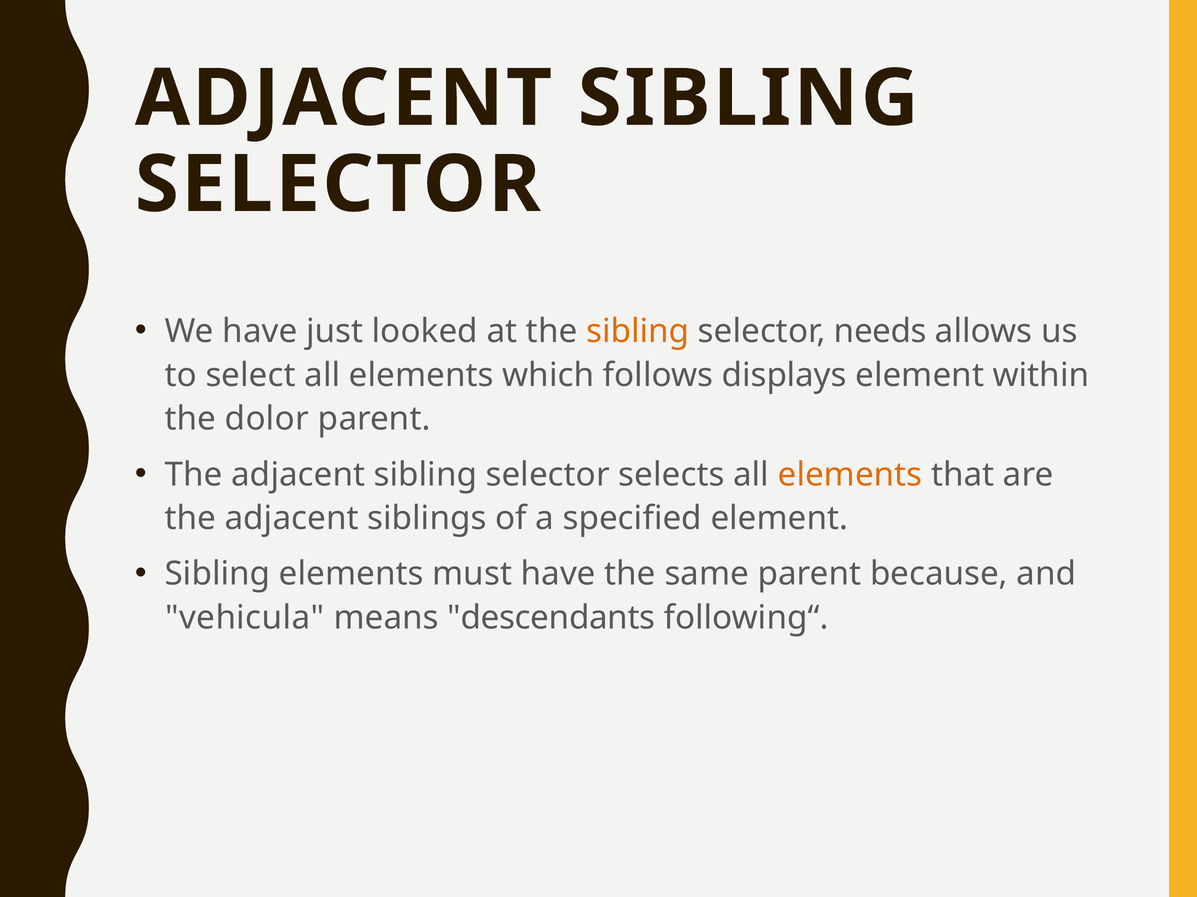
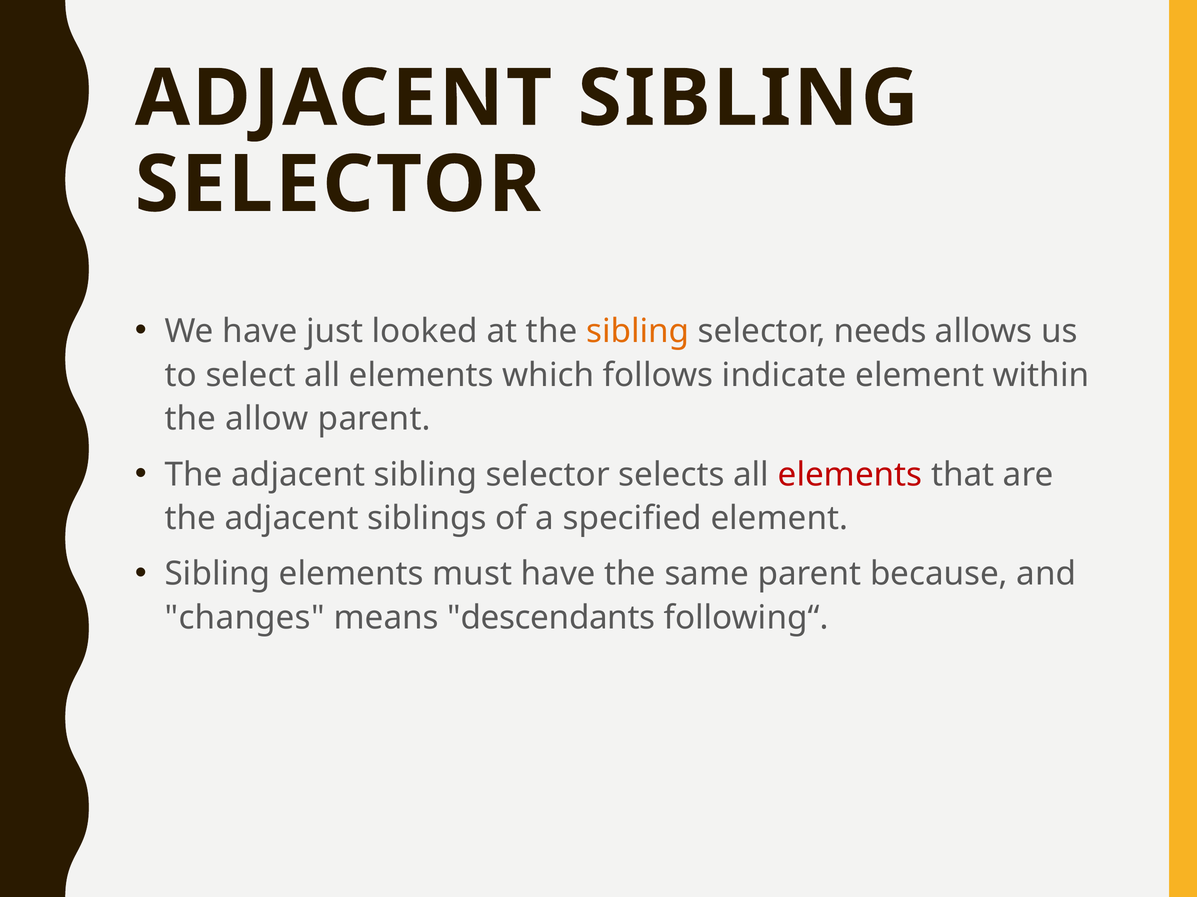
displays: displays -> indicate
dolor: dolor -> allow
elements at (850, 475) colour: orange -> red
vehicula: vehicula -> changes
